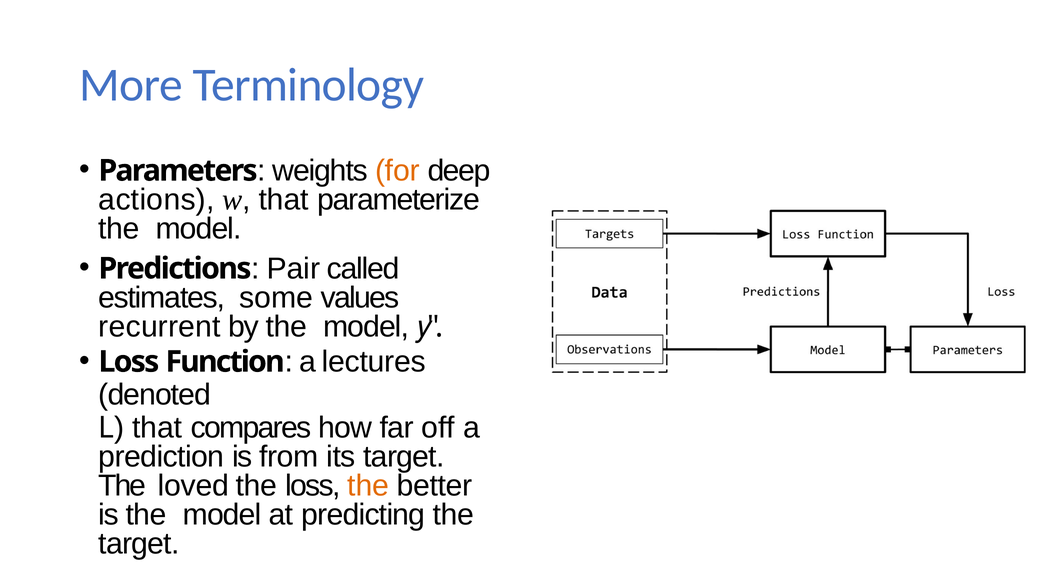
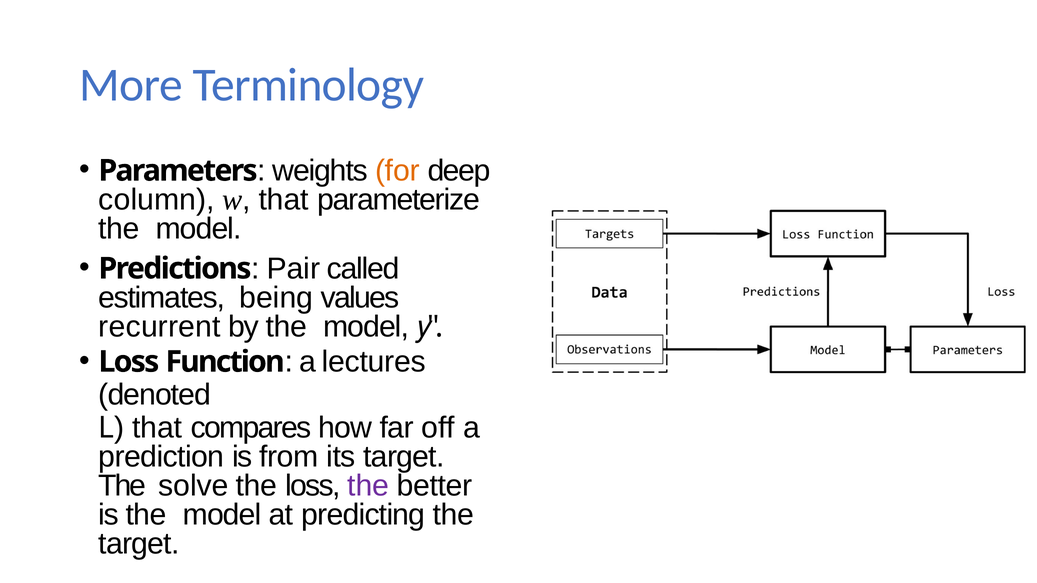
actions: actions -> column
some: some -> being
loved: loved -> solve
the at (368, 486) colour: orange -> purple
